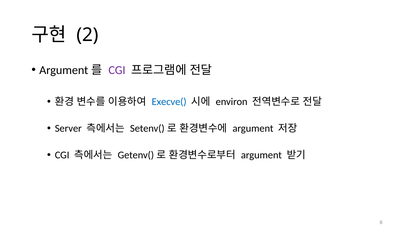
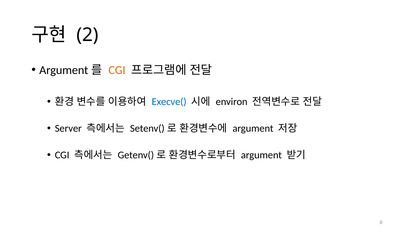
CGI at (117, 70) colour: purple -> orange
